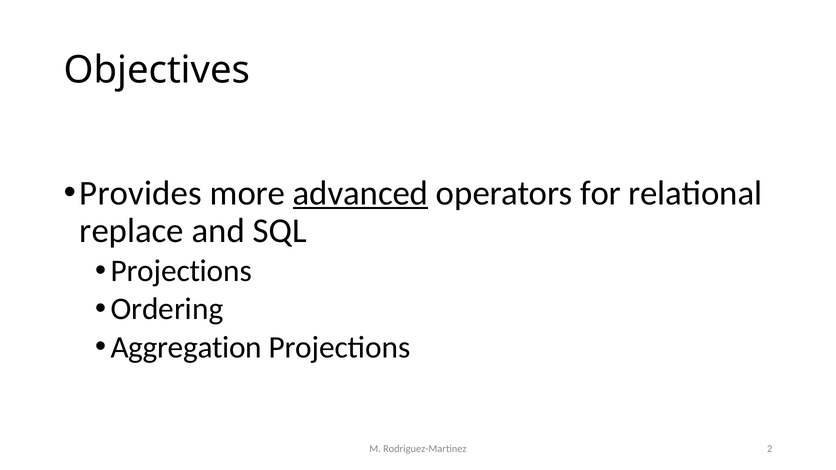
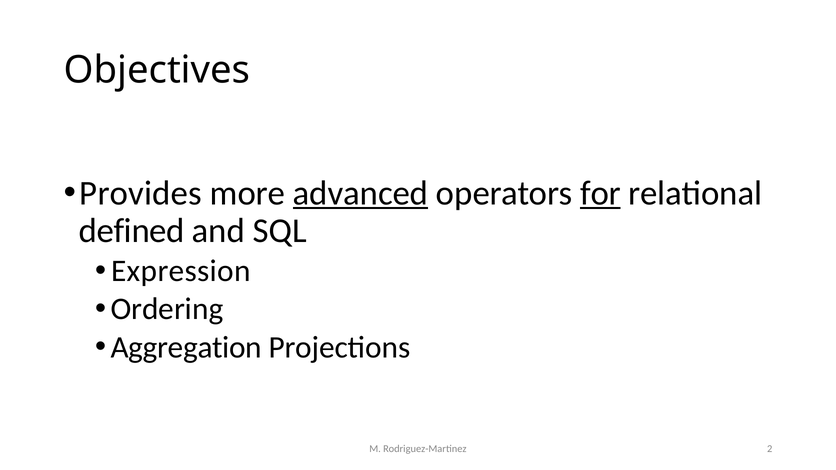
for underline: none -> present
replace: replace -> defined
Projections at (181, 271): Projections -> Expression
